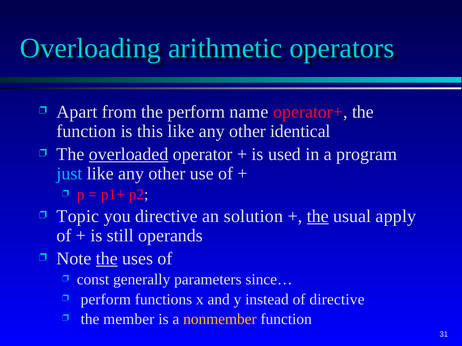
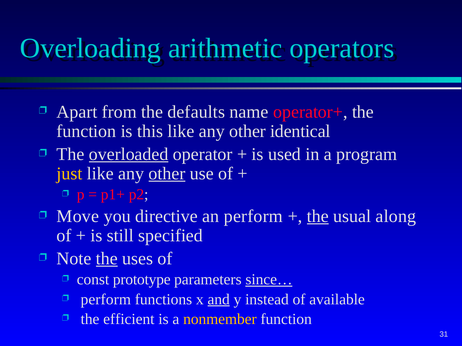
the perform: perform -> defaults
just colour: light blue -> yellow
other at (167, 174) underline: none -> present
Topic: Topic -> Move
an solution: solution -> perform
apply: apply -> along
operands: operands -> specified
generally: generally -> prototype
since… underline: none -> present
and underline: none -> present
of directive: directive -> available
member: member -> efficient
